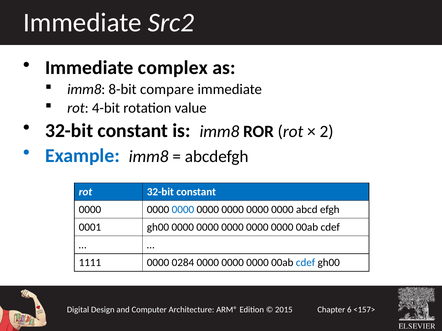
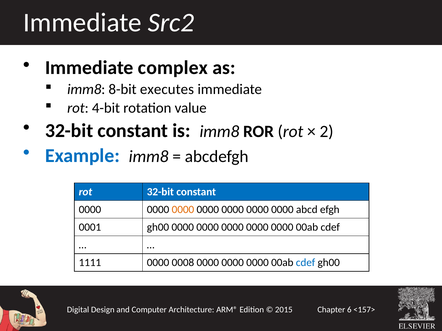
compare: compare -> executes
0000 at (183, 210) colour: blue -> orange
0284: 0284 -> 0008
